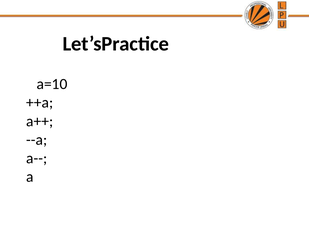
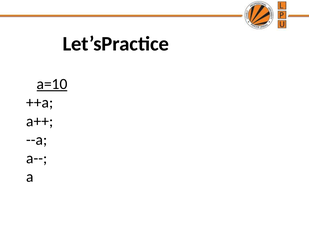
a=10 underline: none -> present
